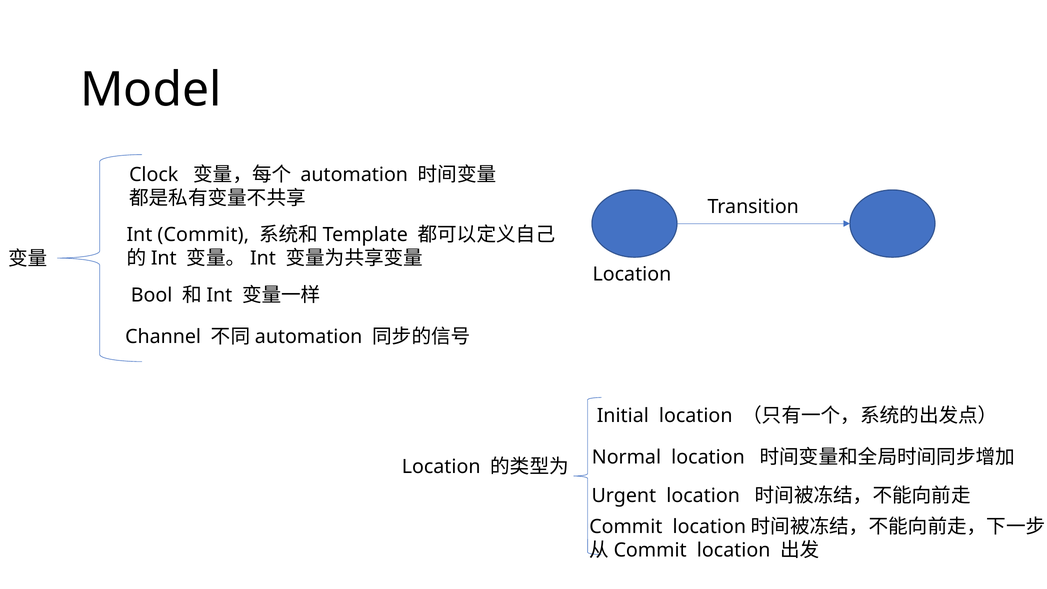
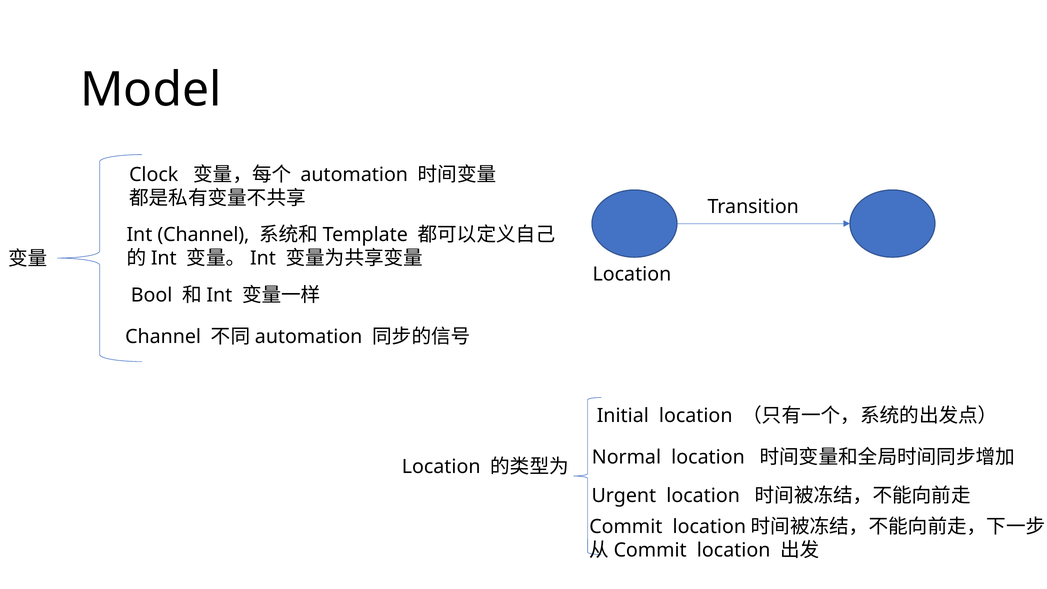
Int Commit: Commit -> Channel
